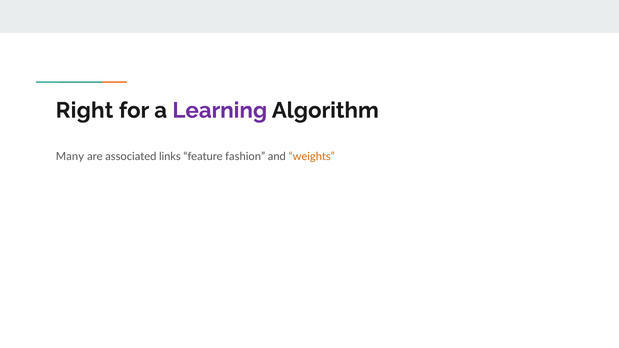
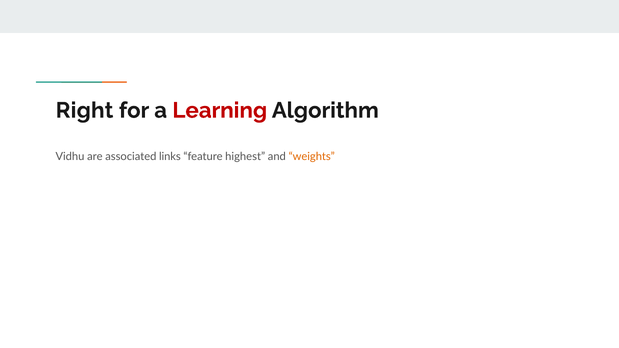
Learning colour: purple -> red
Many: Many -> Vidhu
fashion: fashion -> highest
